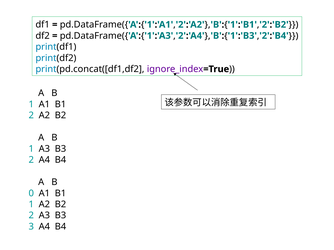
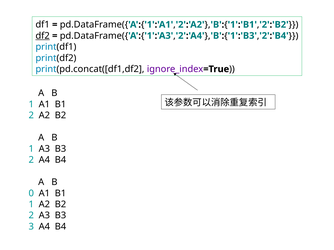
df2 underline: none -> present
